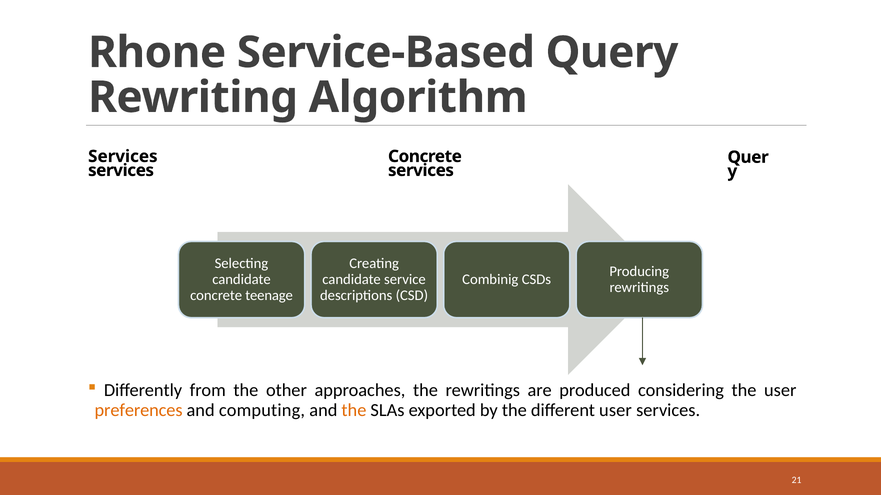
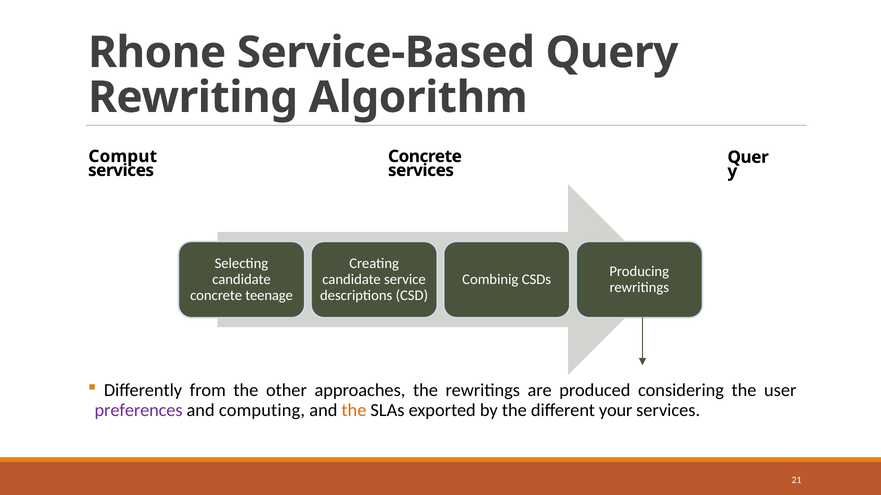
Services at (123, 157): Services -> Comput
preferences colour: orange -> purple
different user: user -> your
